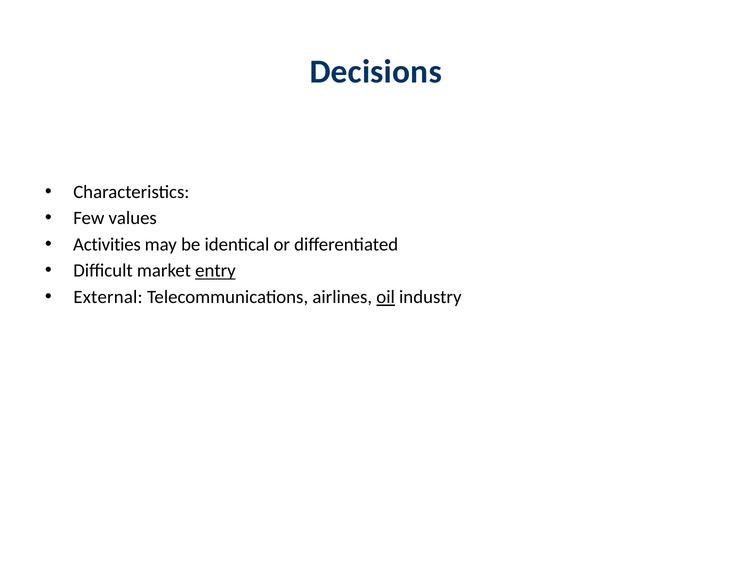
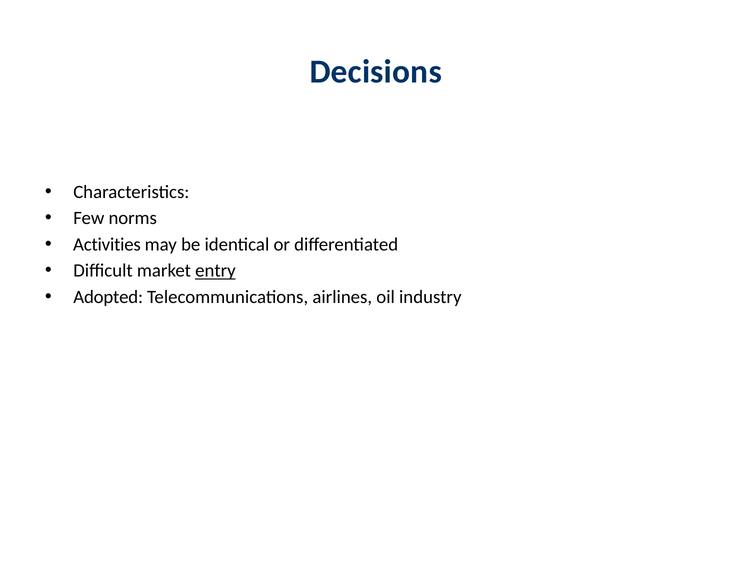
values: values -> norms
External: External -> Adopted
oil underline: present -> none
